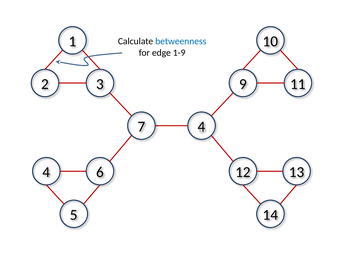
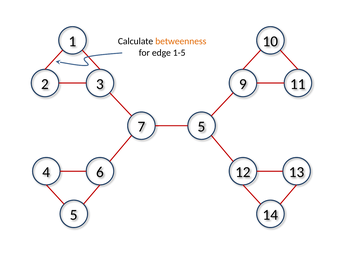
betweenness colour: blue -> orange
1-9: 1-9 -> 1-5
7 4: 4 -> 5
